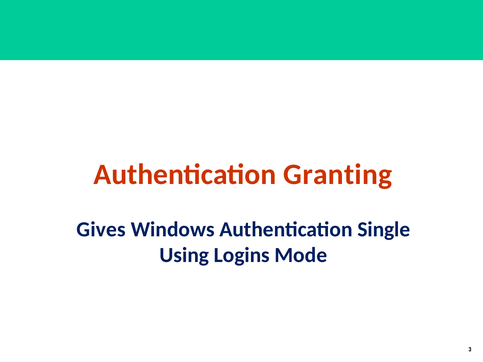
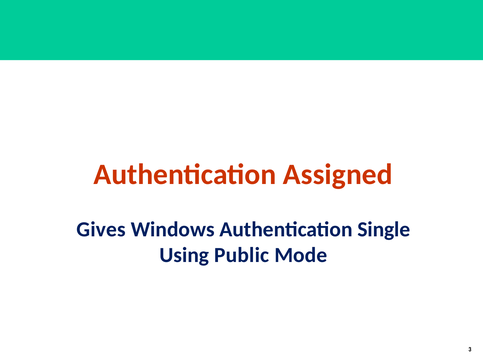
Granting: Granting -> Assigned
Logins: Logins -> Public
